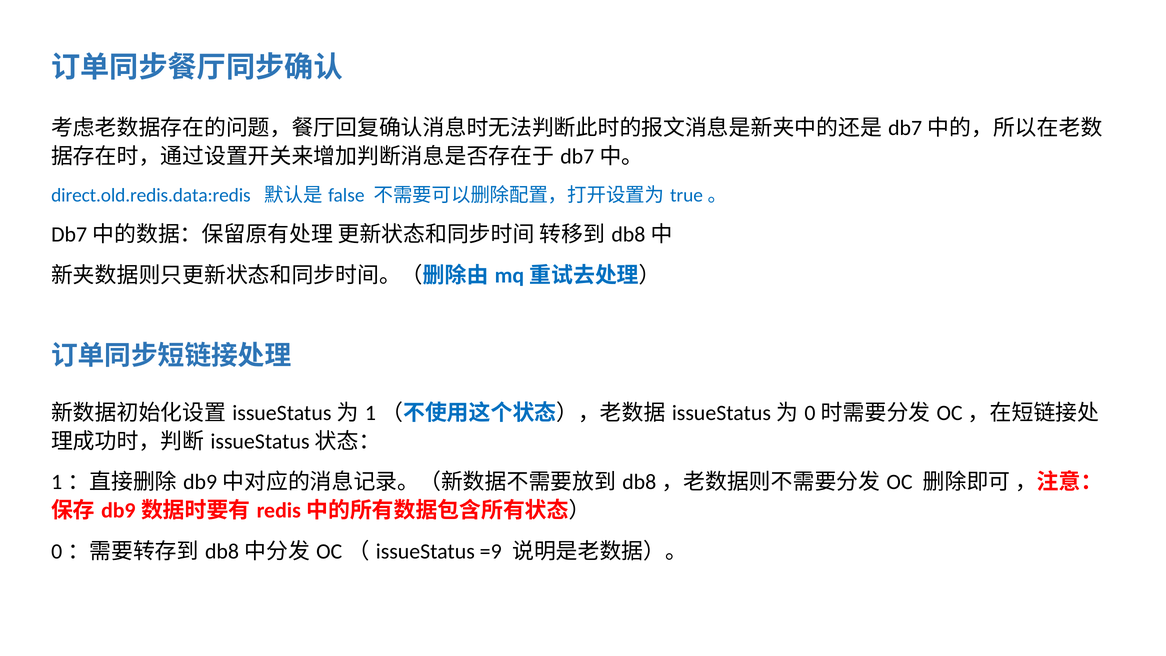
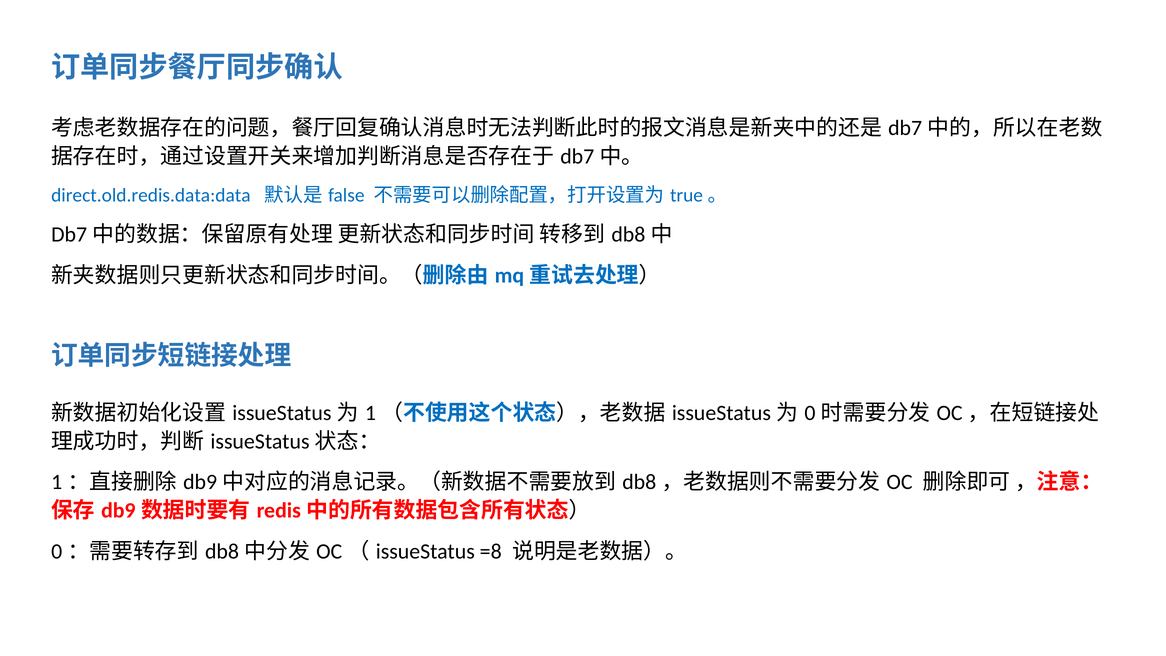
direct.old.redis.data:redis: direct.old.redis.data:redis -> direct.old.redis.data:data
=9: =9 -> =8
